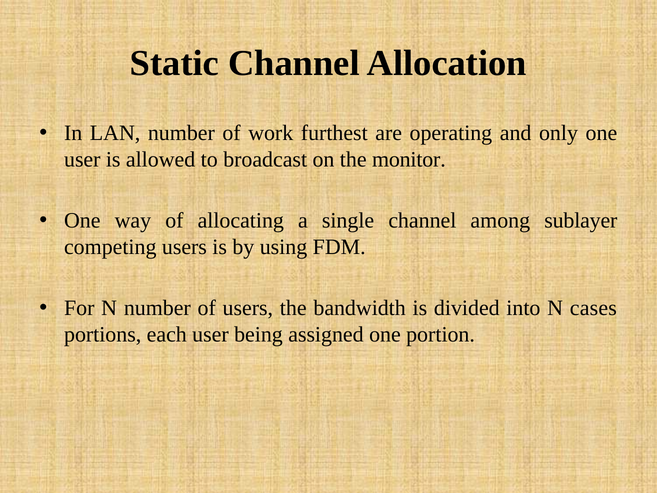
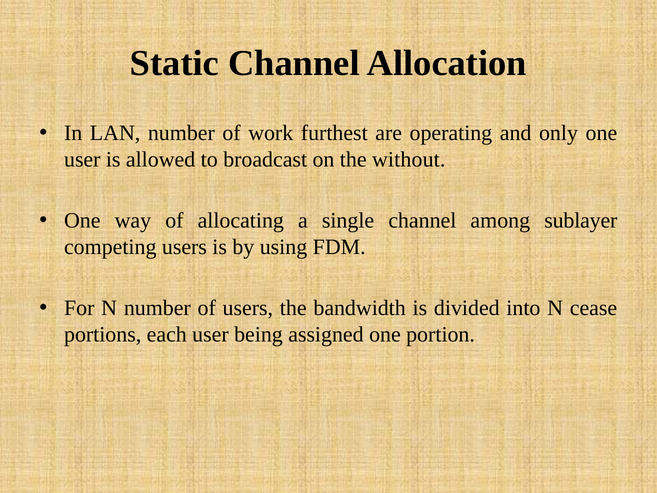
monitor: monitor -> without
cases: cases -> cease
